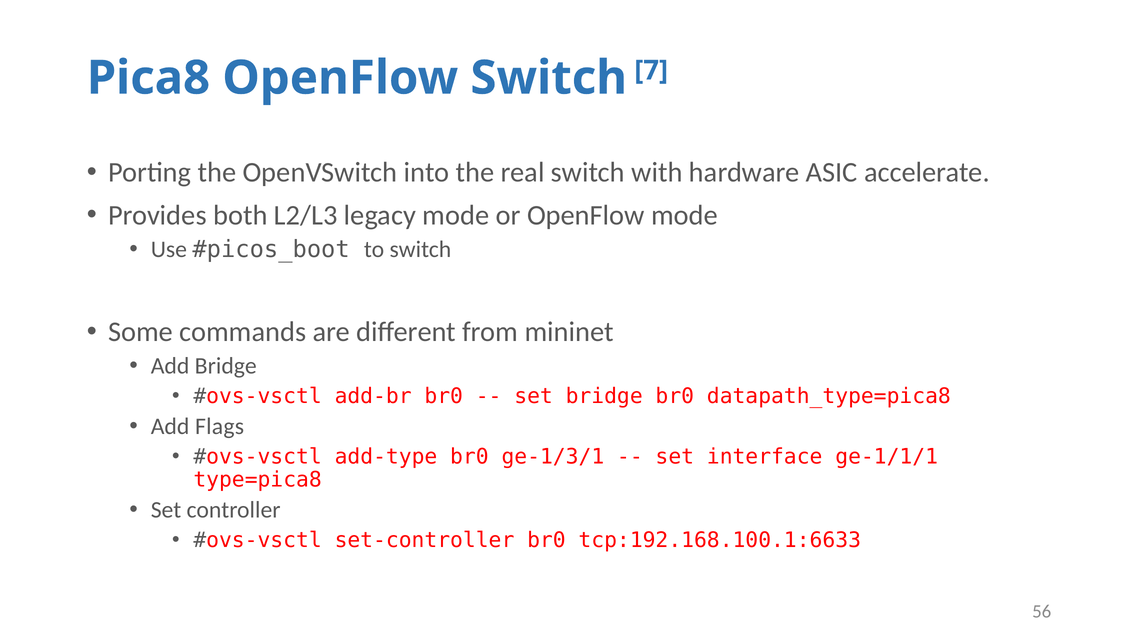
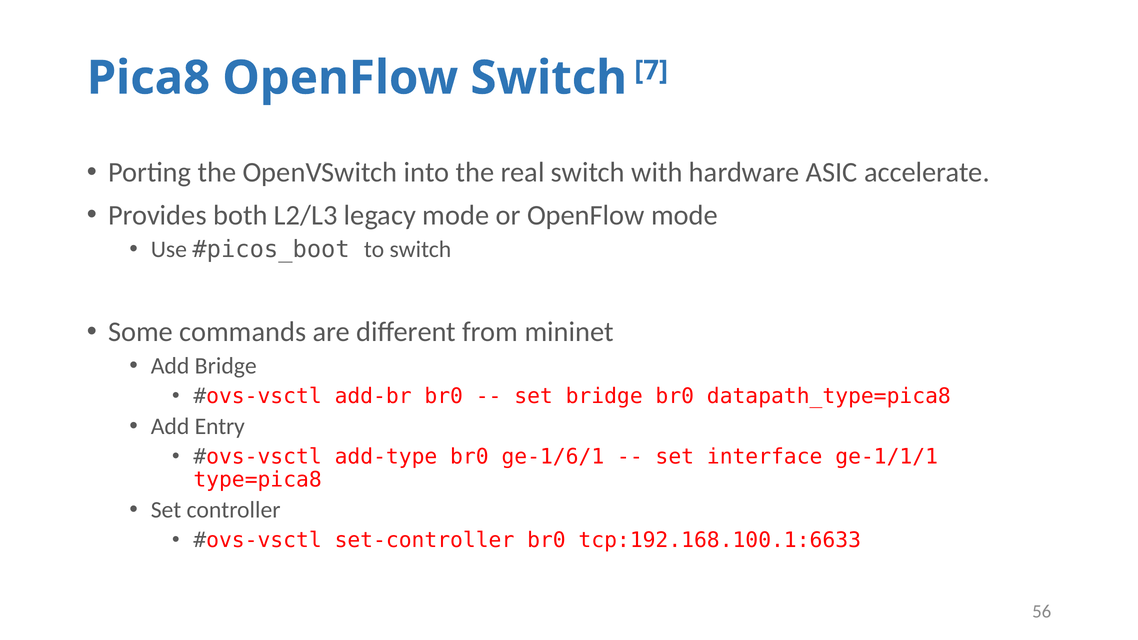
Flags: Flags -> Entry
ge-1/3/1: ge-1/3/1 -> ge-1/6/1
